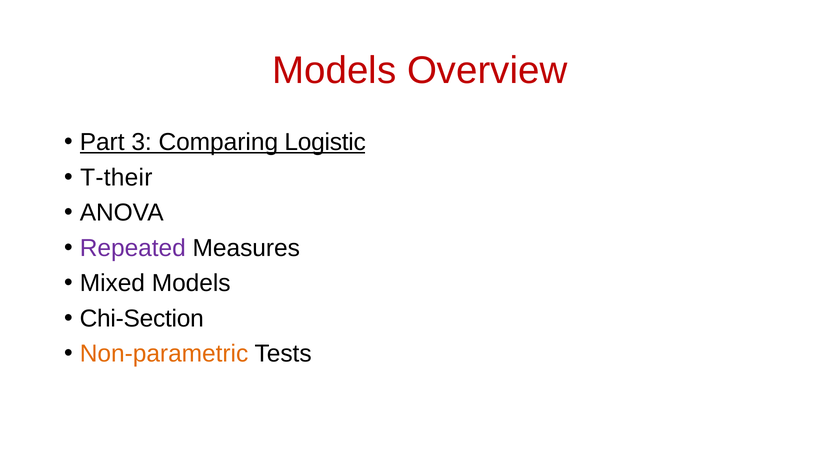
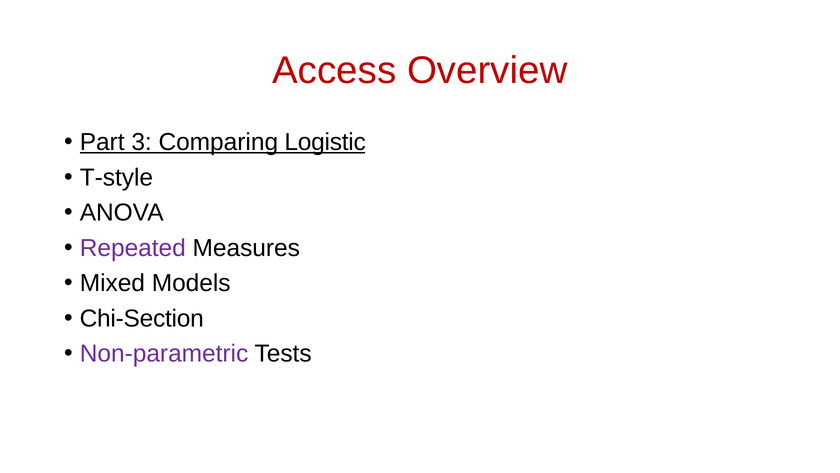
Models at (334, 71): Models -> Access
T-their: T-their -> T-style
Non-parametric colour: orange -> purple
